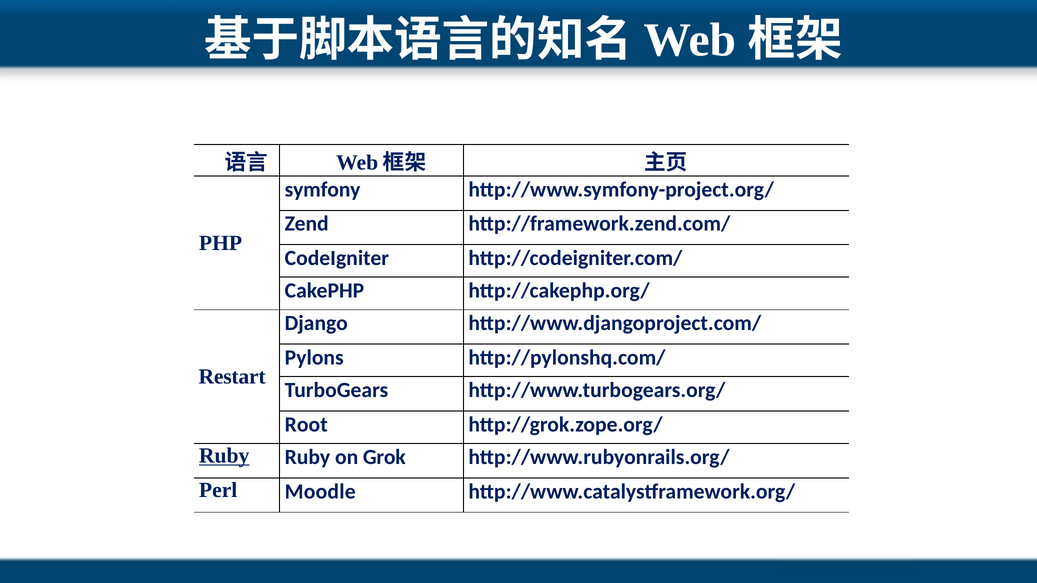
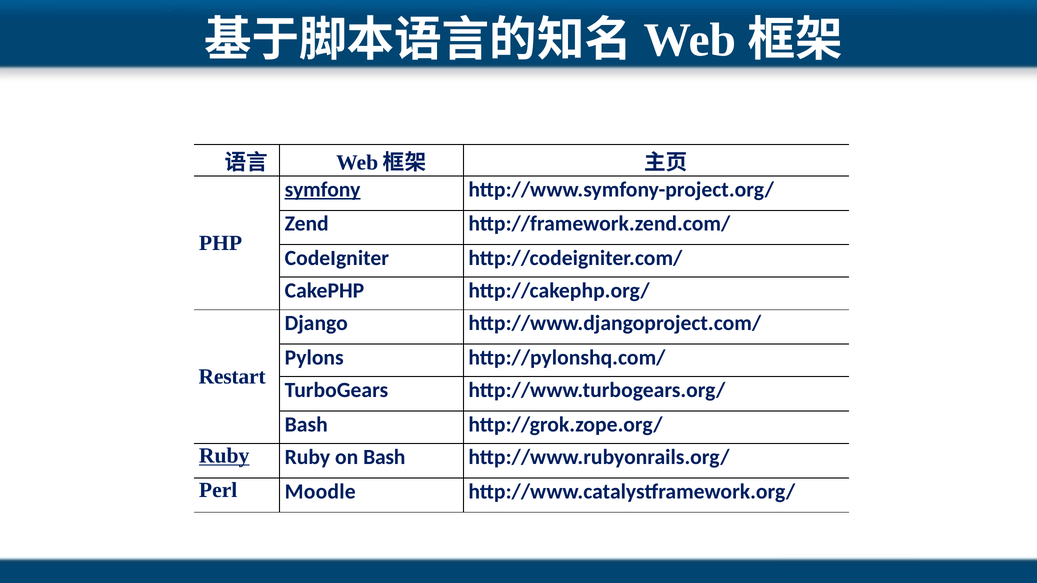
symfony underline: none -> present
Root at (306, 425): Root -> Bash
on Grok: Grok -> Bash
